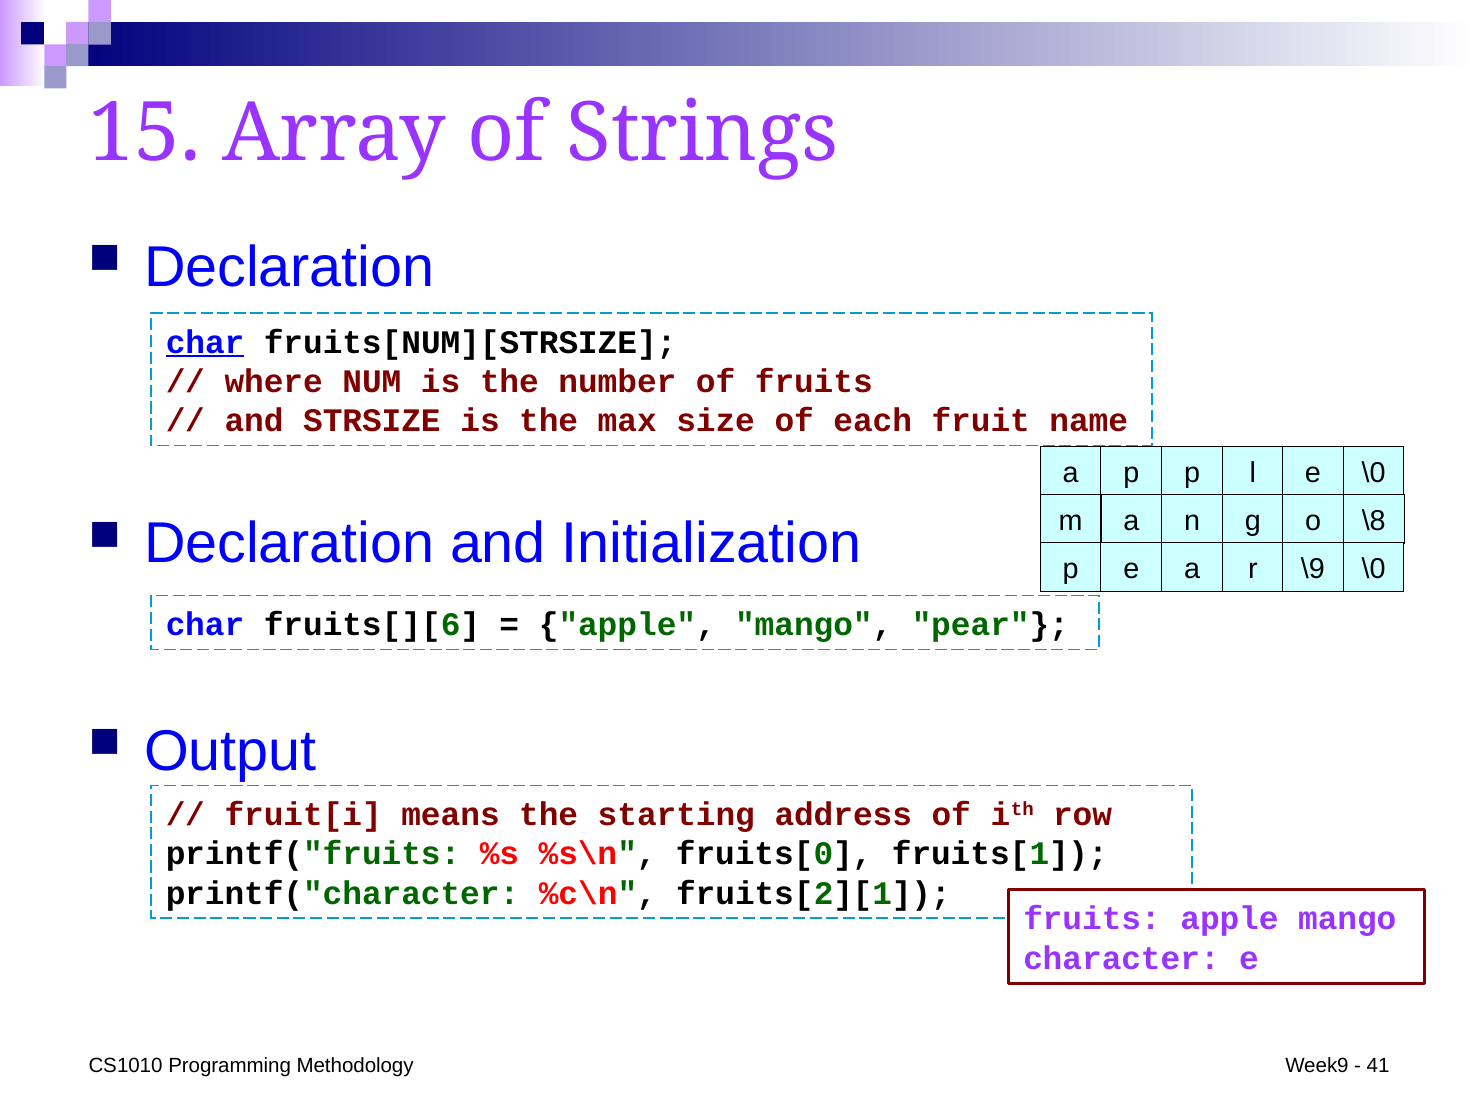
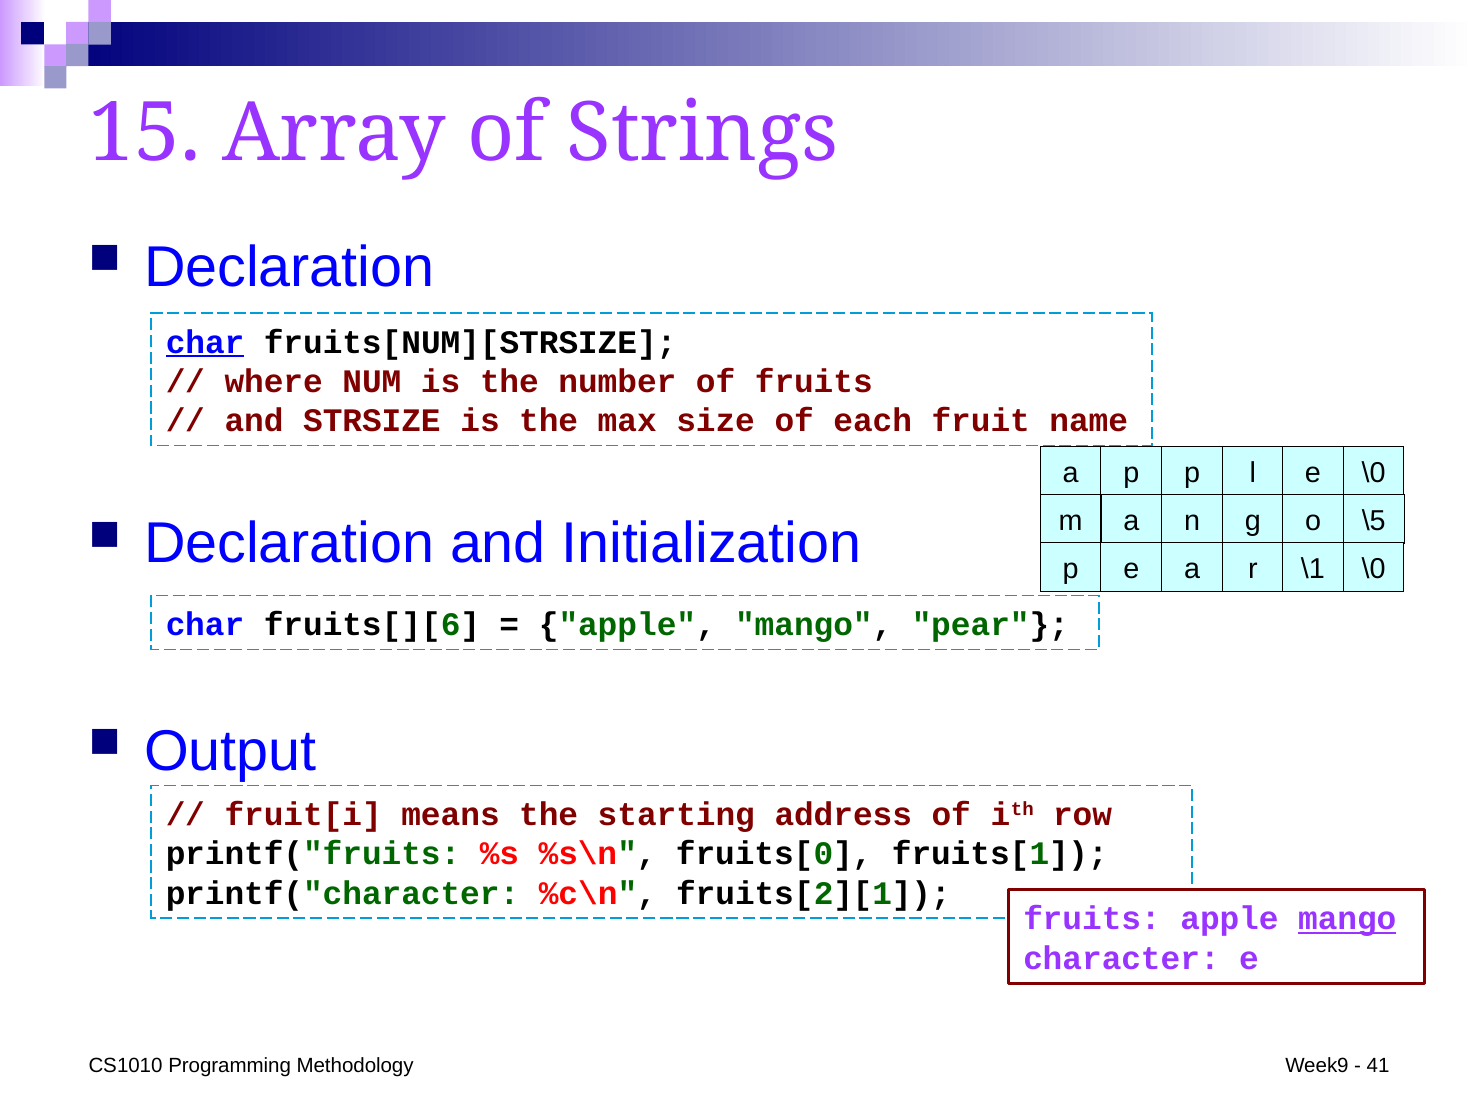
\8: \8 -> \5
\9: \9 -> \1
mango at (1347, 919) underline: none -> present
